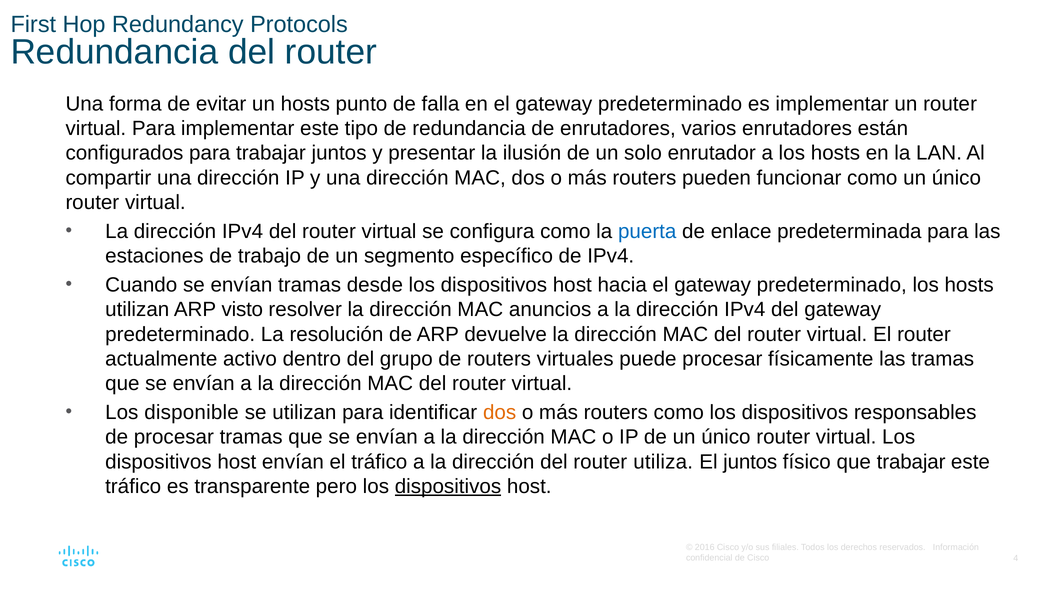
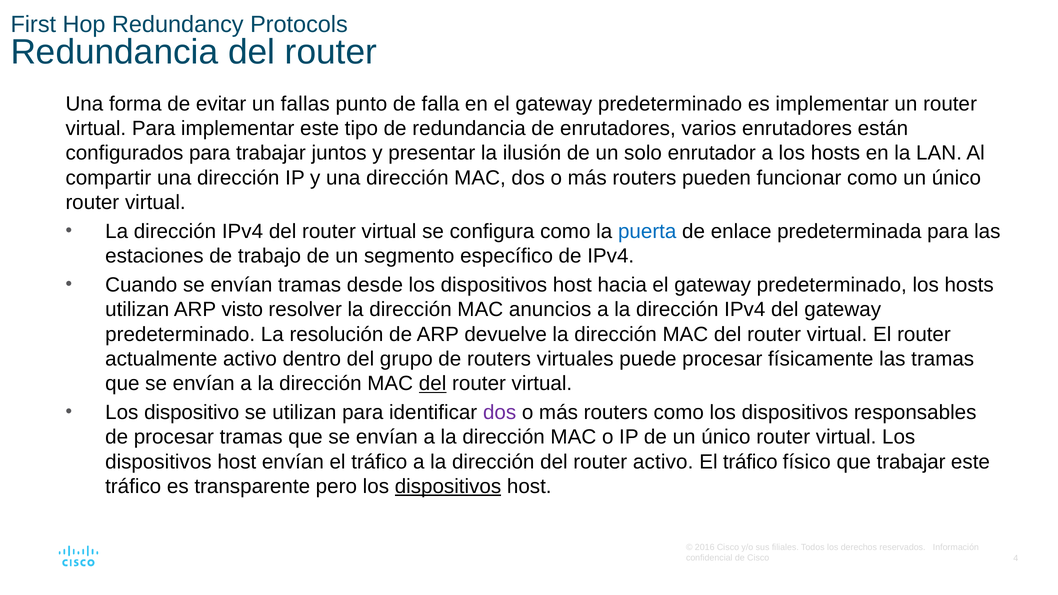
un hosts: hosts -> fallas
del at (433, 384) underline: none -> present
disponible: disponible -> dispositivo
dos at (500, 413) colour: orange -> purple
router utiliza: utiliza -> activo
juntos at (750, 462): juntos -> tráfico
